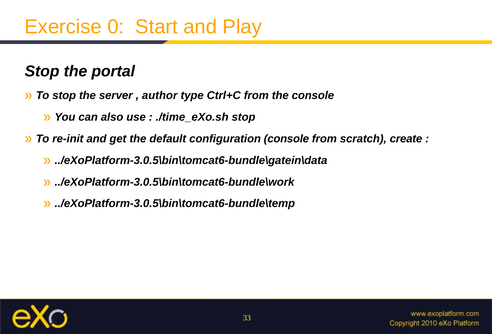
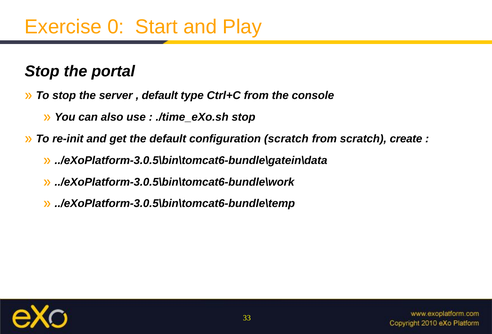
author at (160, 95): author -> default
configuration console: console -> scratch
